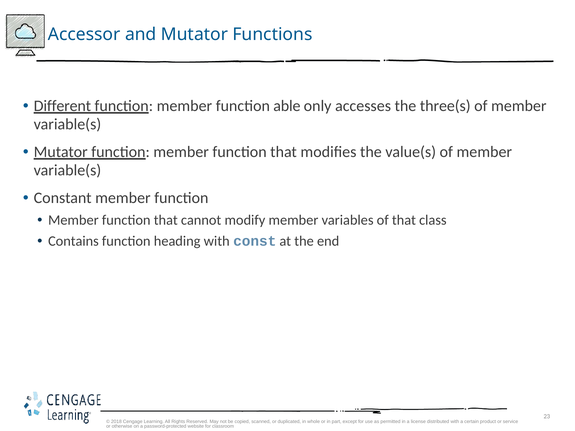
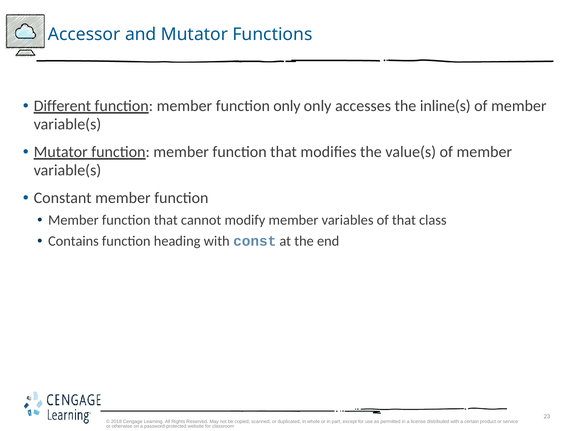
function able: able -> only
three(s: three(s -> inline(s
